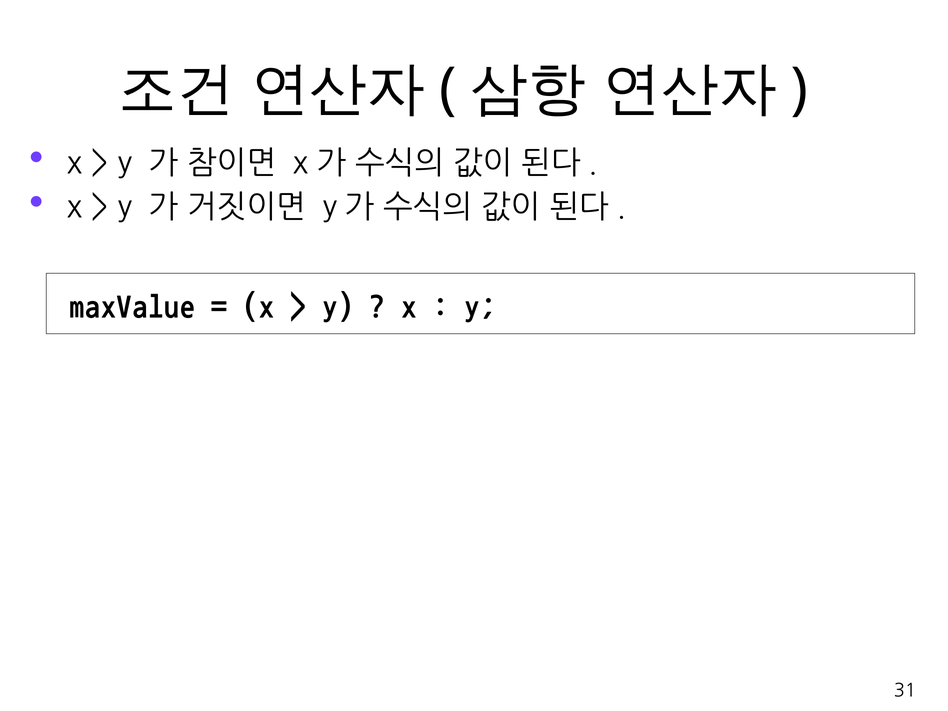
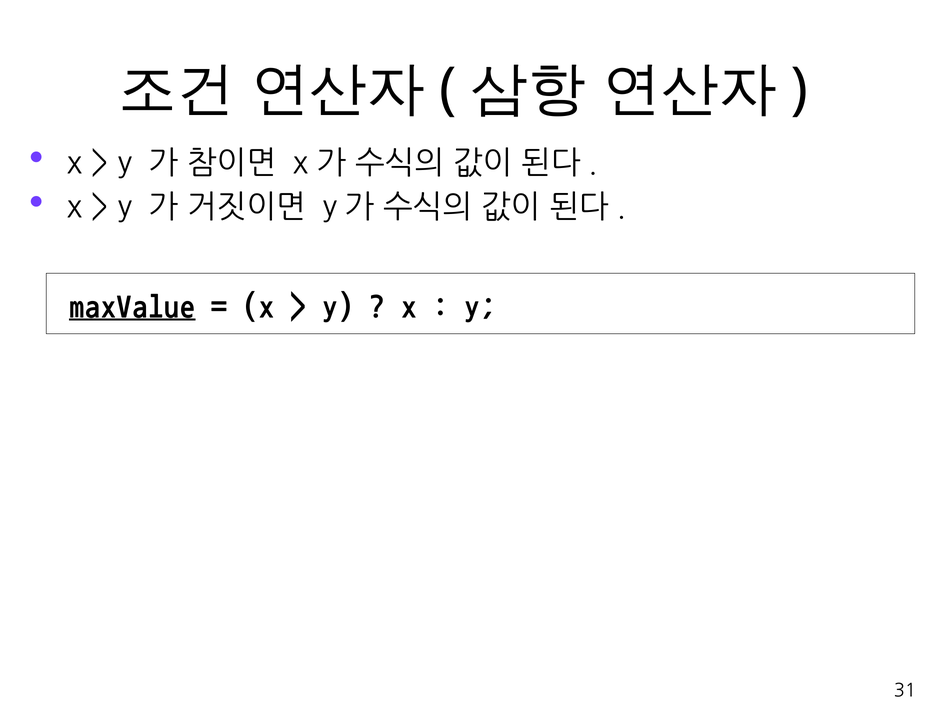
maxValue underline: none -> present
